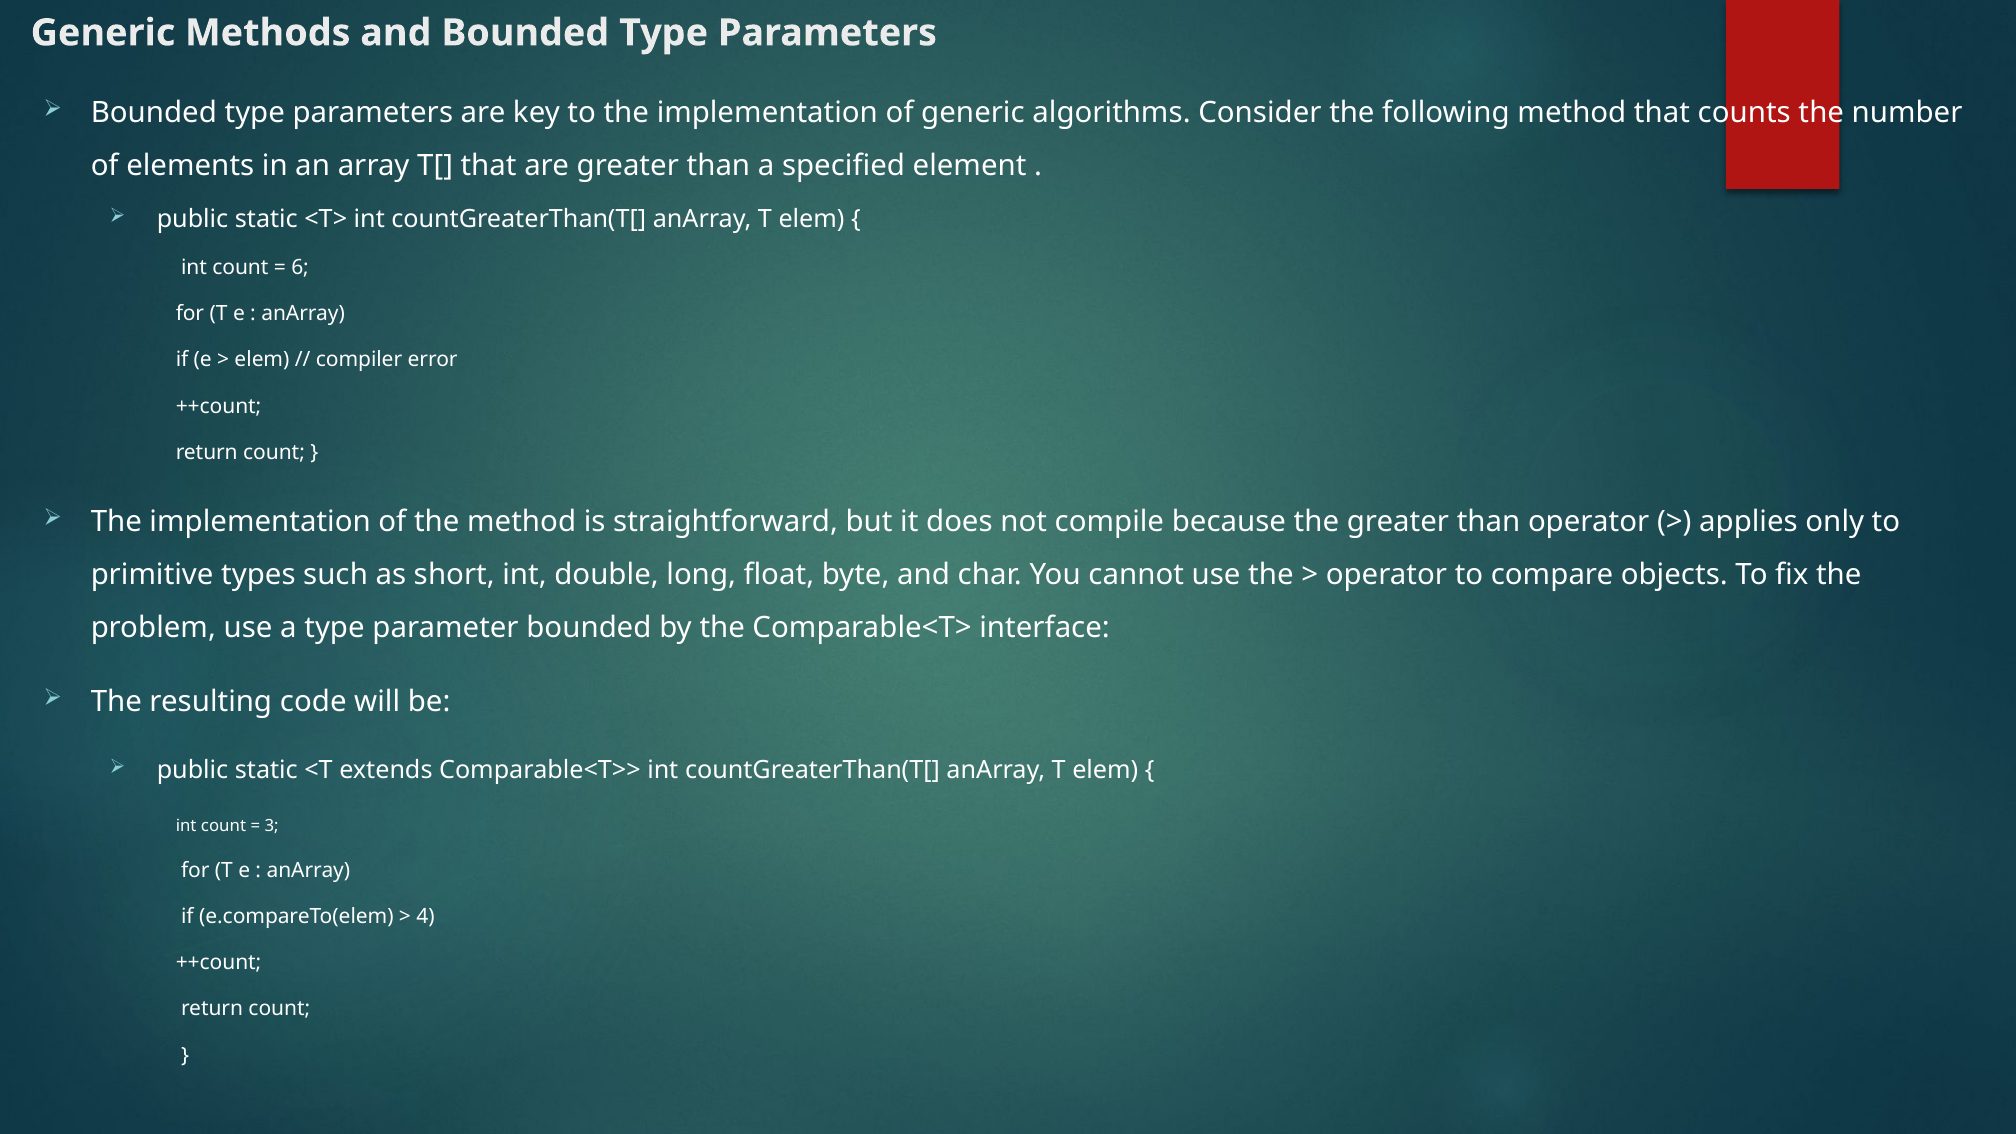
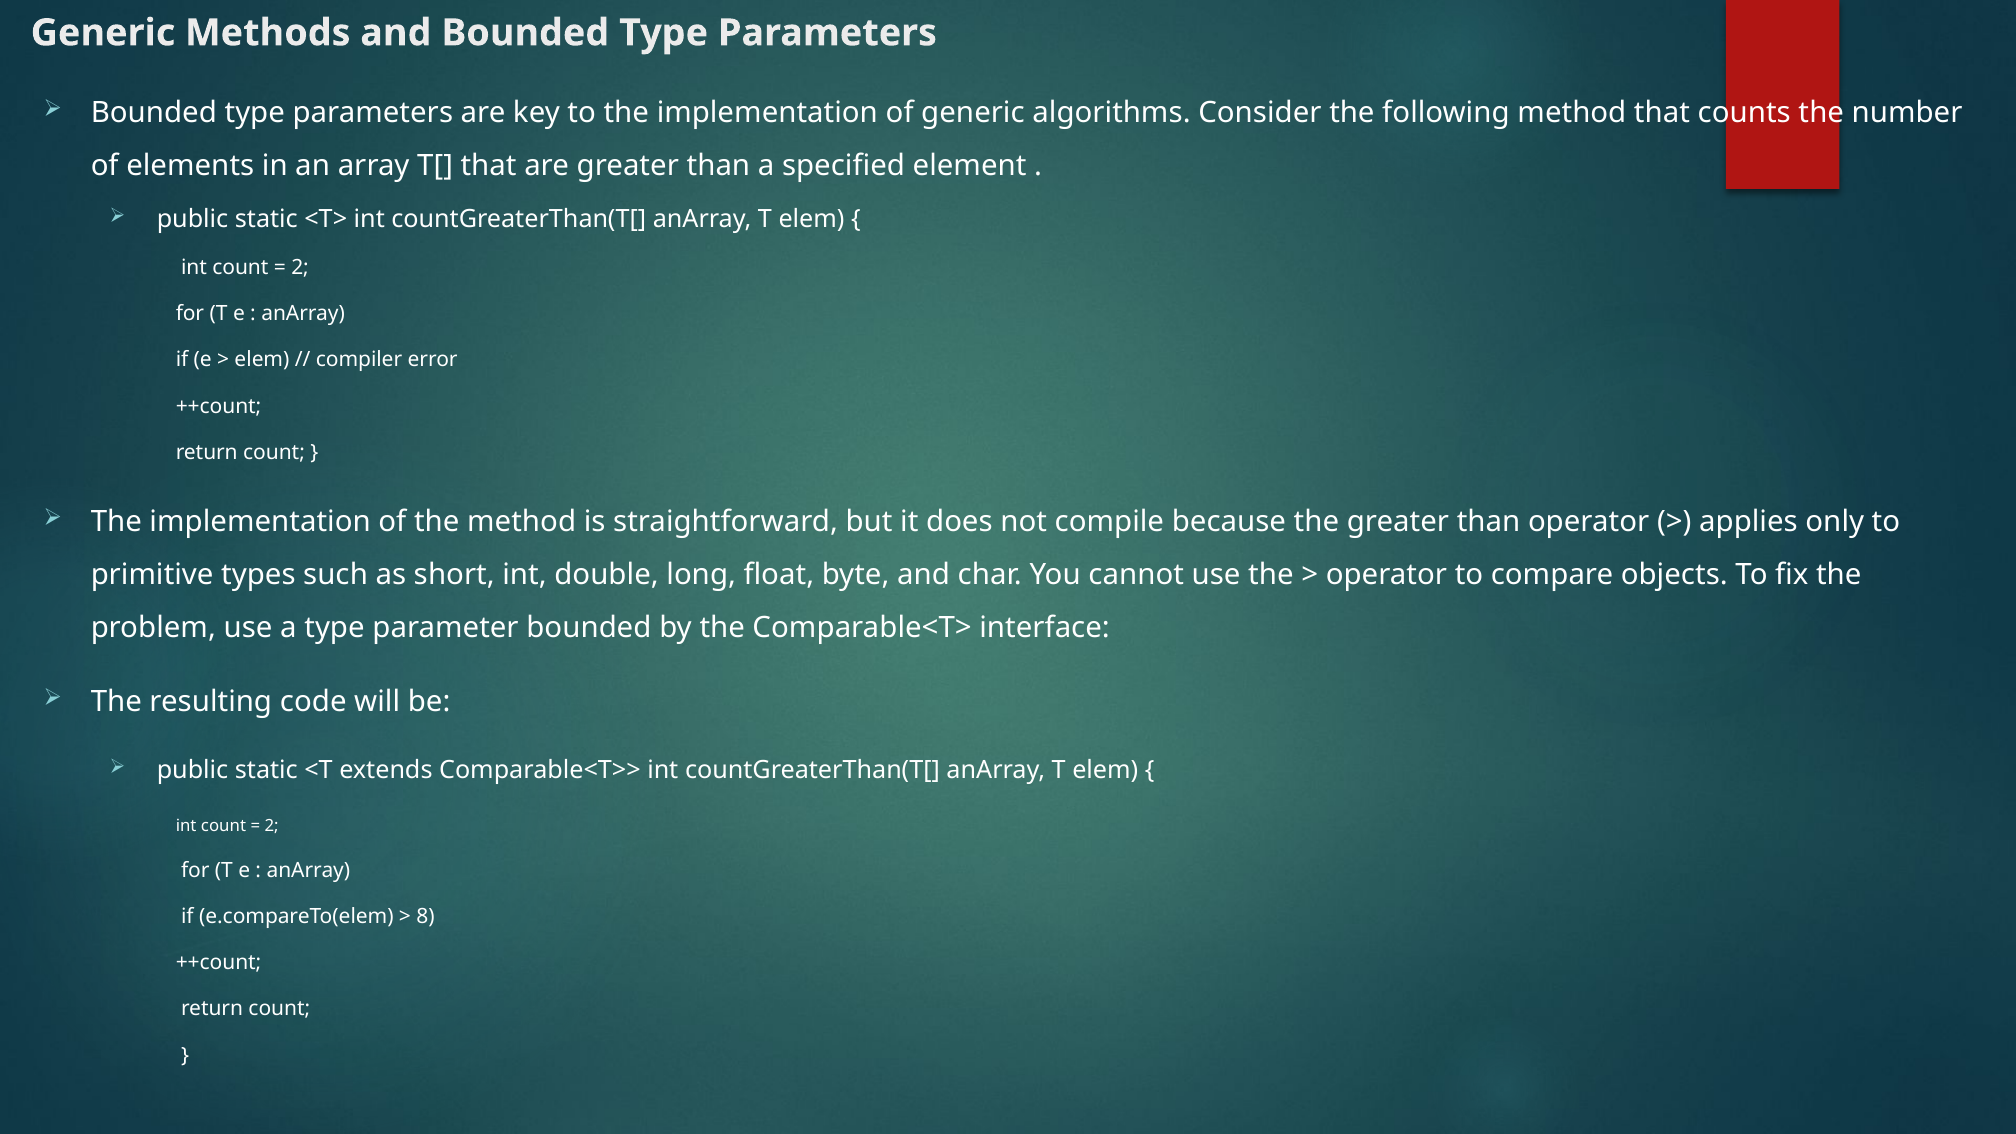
6 at (300, 268): 6 -> 2
3 at (272, 826): 3 -> 2
4: 4 -> 8
